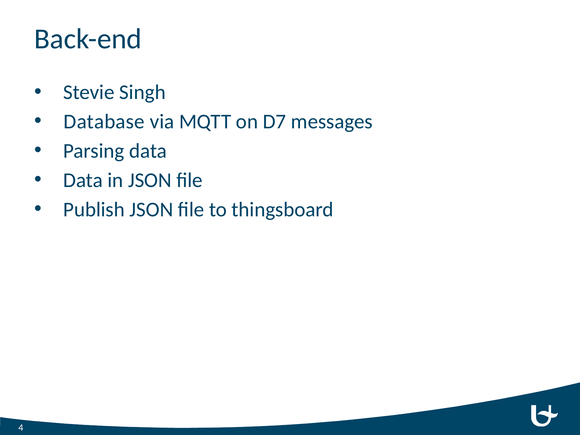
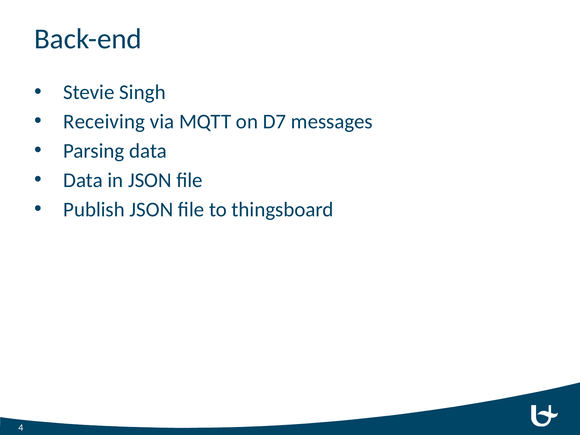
Database: Database -> Receiving
